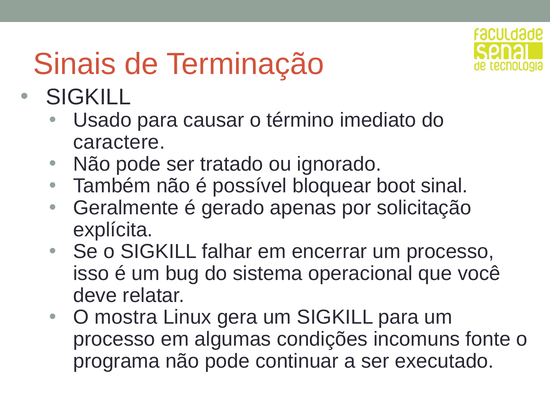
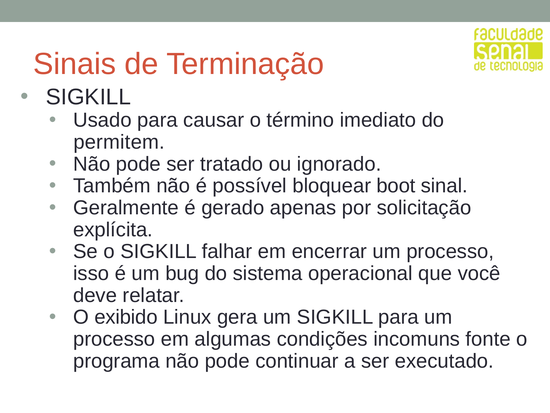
caractere: caractere -> permitem
mostra: mostra -> exibido
